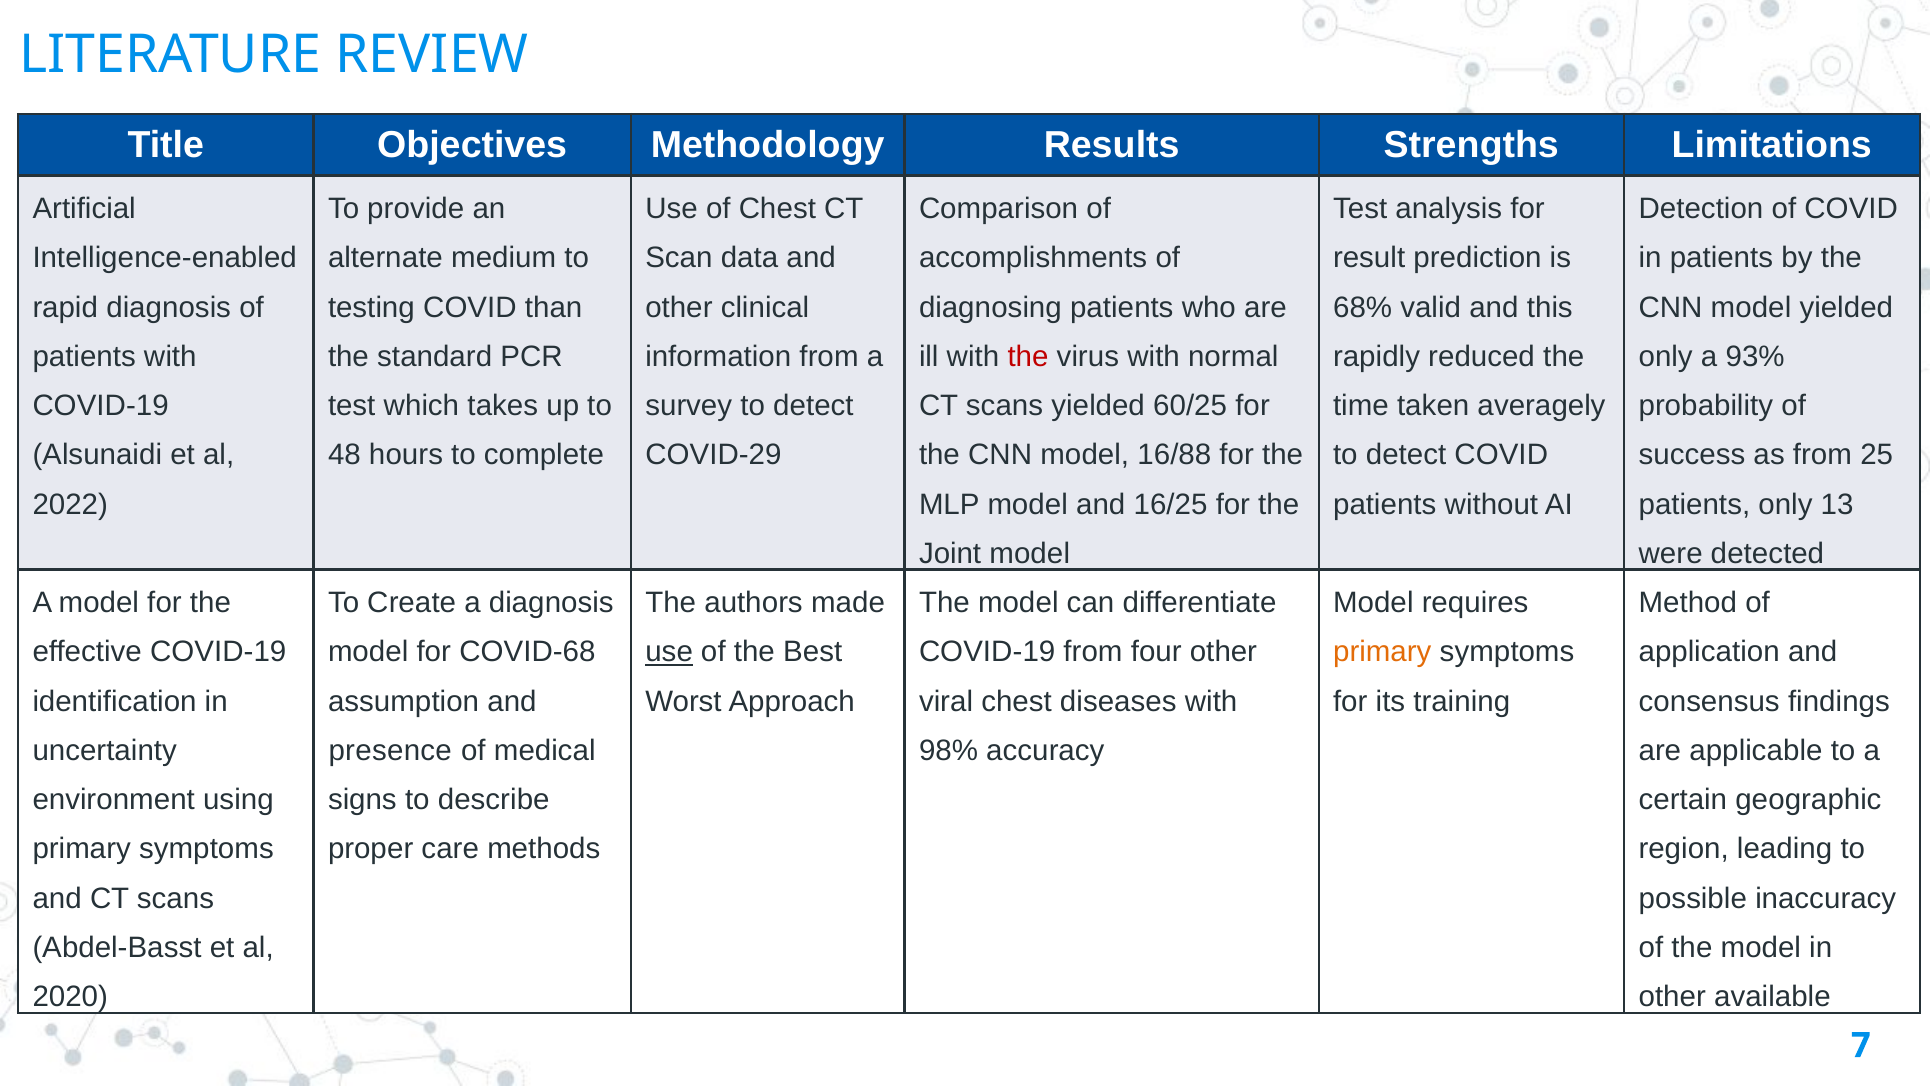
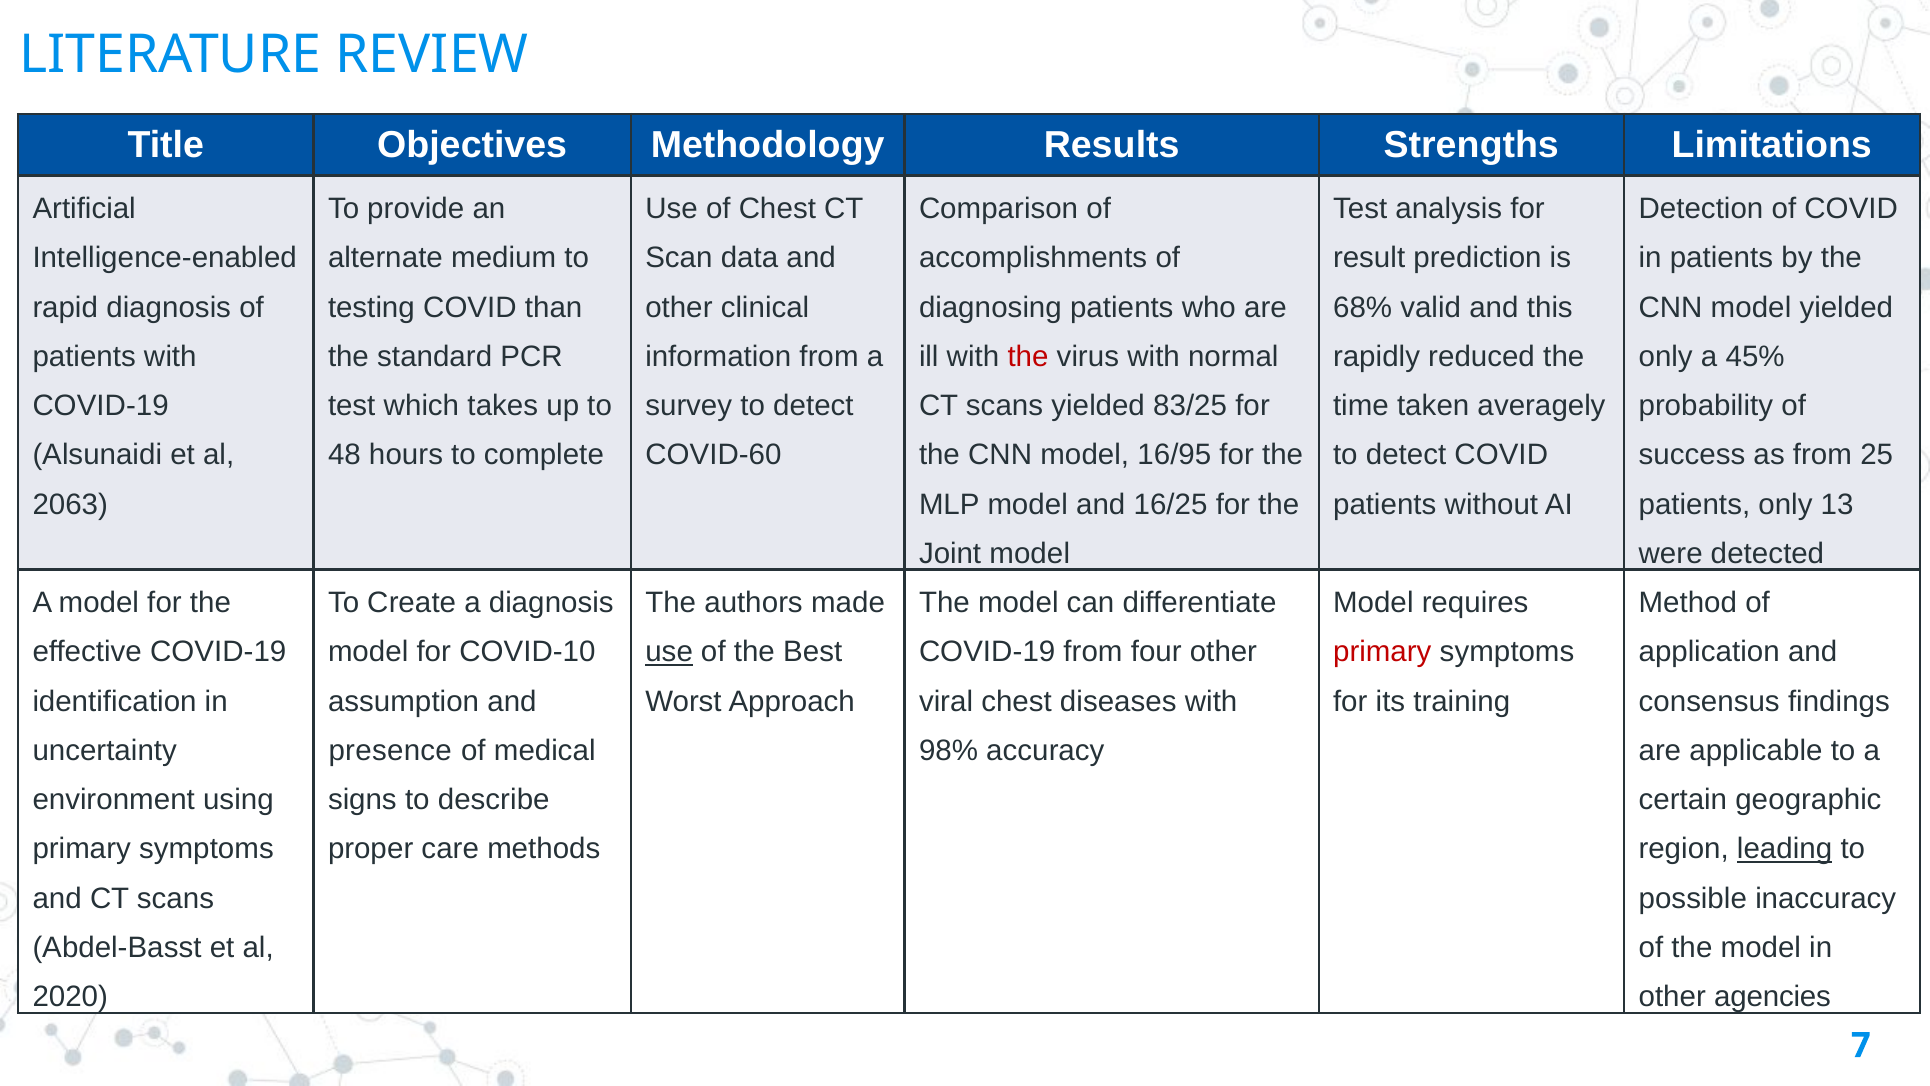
93%: 93% -> 45%
60/25: 60/25 -> 83/25
COVID-29: COVID-29 -> COVID-60
16/88: 16/88 -> 16/95
2022: 2022 -> 2063
COVID-68: COVID-68 -> COVID-10
primary at (1382, 652) colour: orange -> red
leading underline: none -> present
available: available -> agencies
